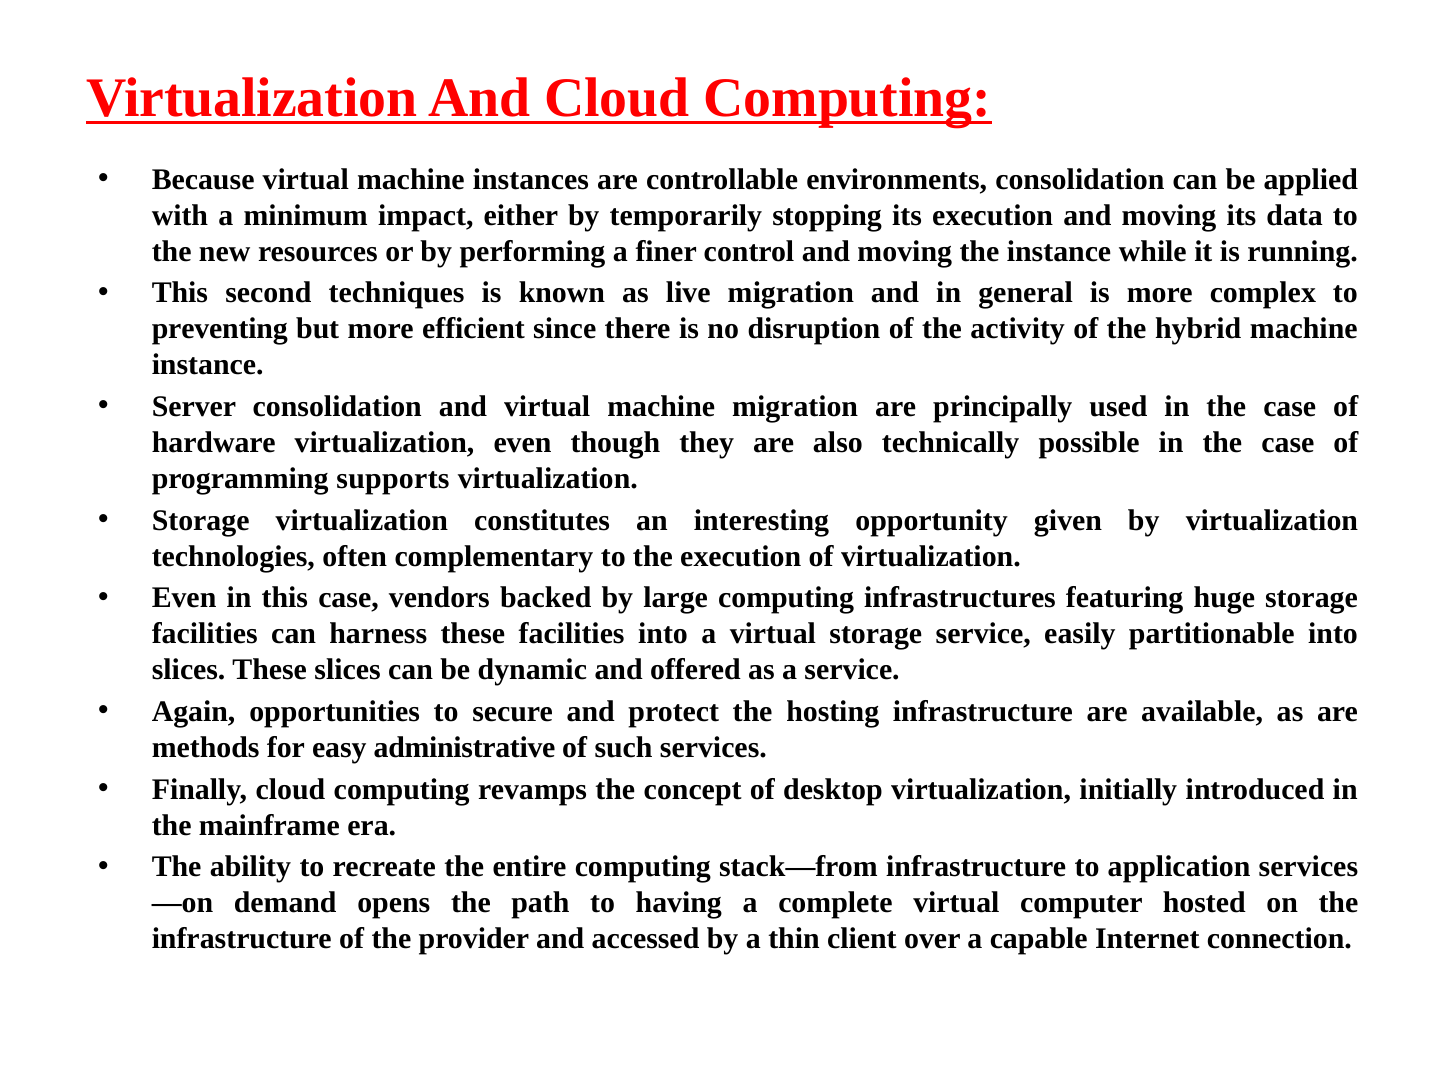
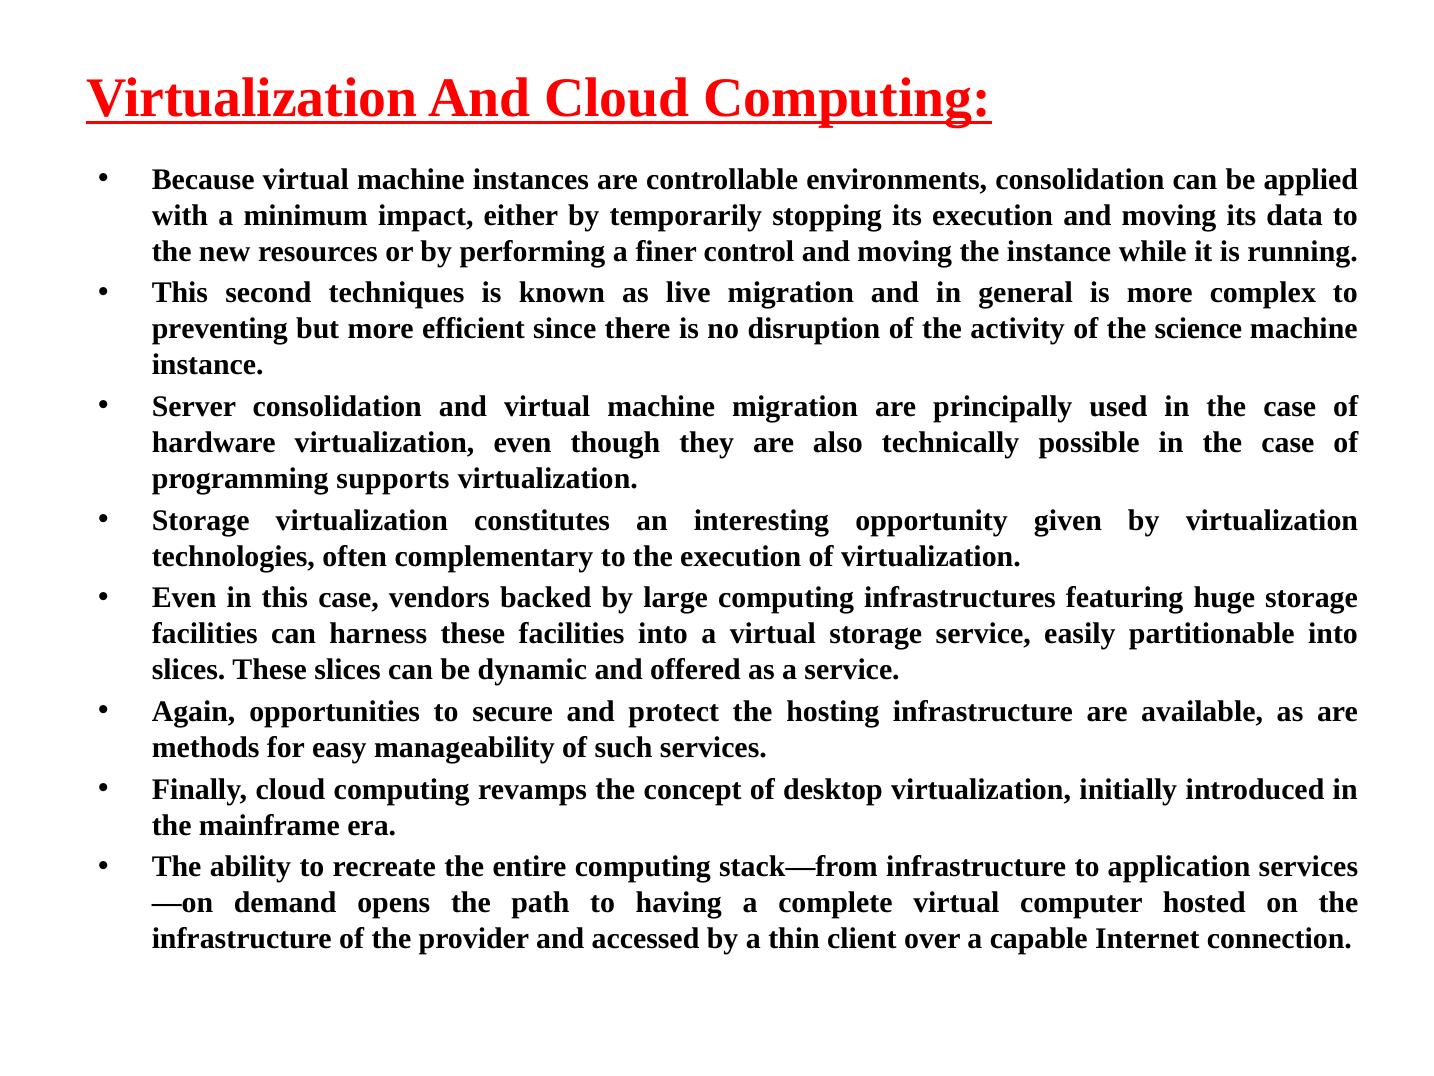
hybrid: hybrid -> science
administrative: administrative -> manageability
